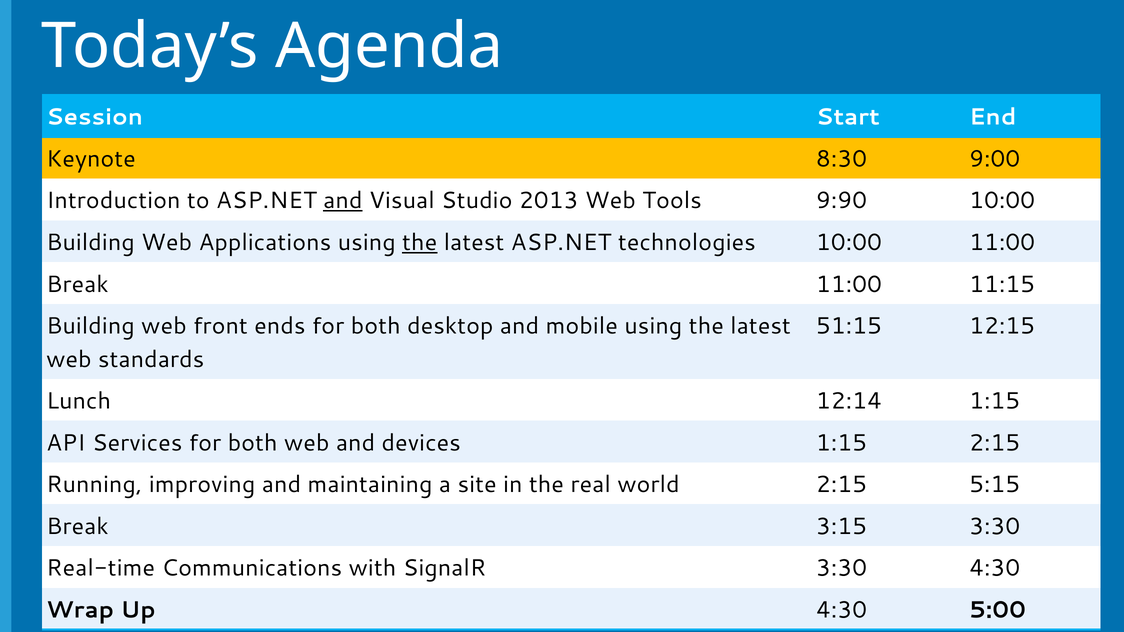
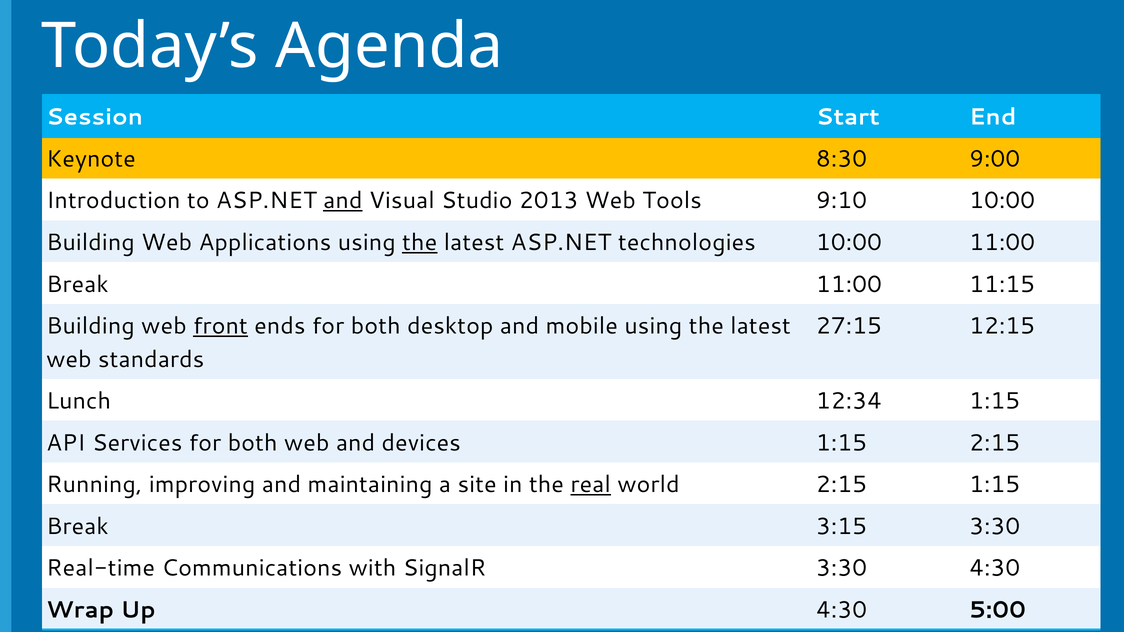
9:90: 9:90 -> 9:10
front underline: none -> present
51:15: 51:15 -> 27:15
12:14: 12:14 -> 12:34
real underline: none -> present
2:15 5:15: 5:15 -> 1:15
